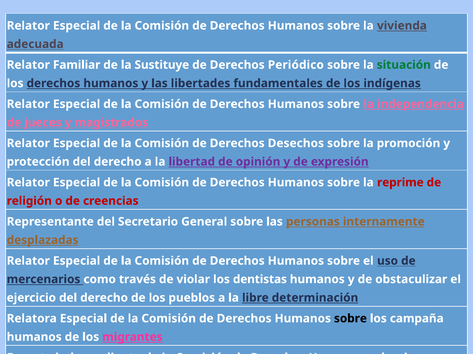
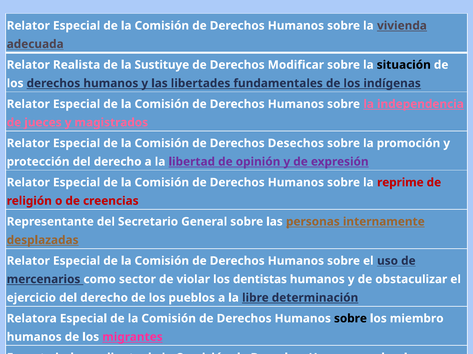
Familiar: Familiar -> Realista
Periódico: Periódico -> Modificar
situación colour: green -> black
través: través -> sector
campaña: campaña -> miembro
